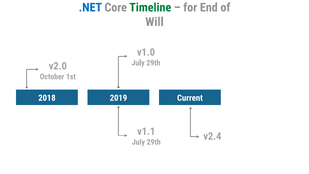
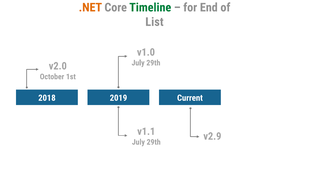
.NET colour: blue -> orange
Will: Will -> List
v2.4: v2.4 -> v2.9
